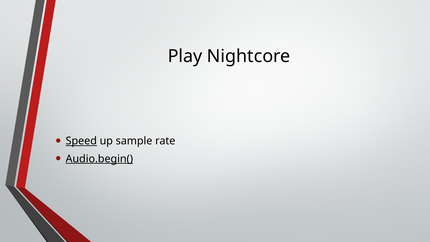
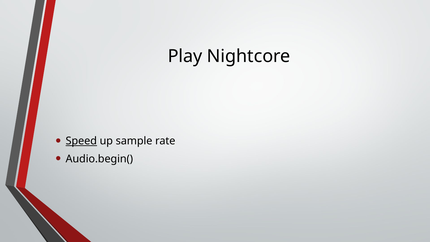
Audio.begin( underline: present -> none
